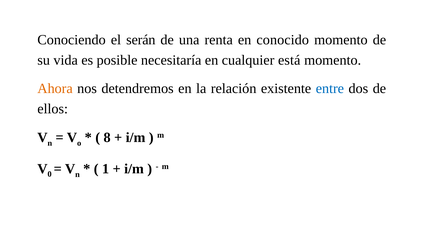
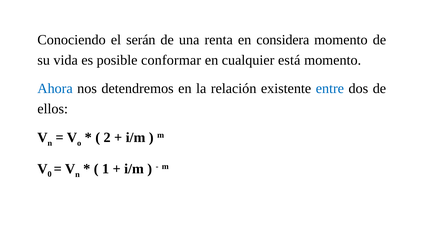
conocido: conocido -> considera
necesitaría: necesitaría -> conformar
Ahora colour: orange -> blue
8: 8 -> 2
